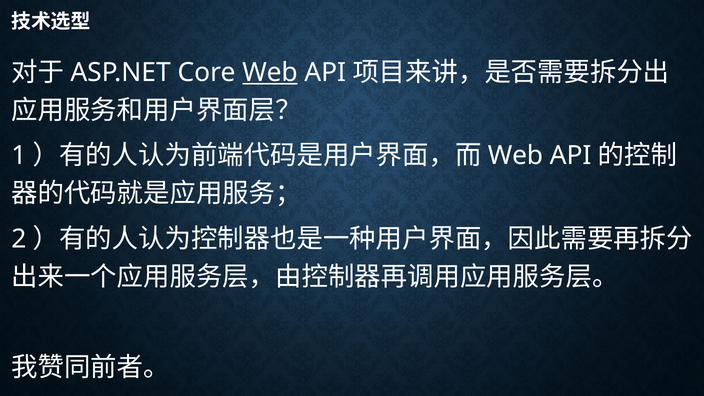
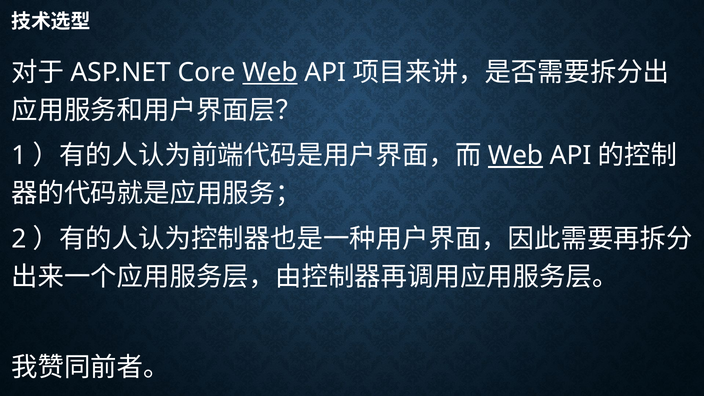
Web at (515, 156) underline: none -> present
